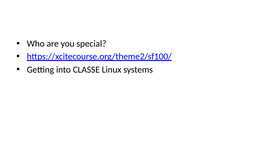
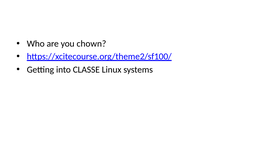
special: special -> chown
